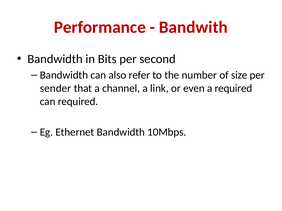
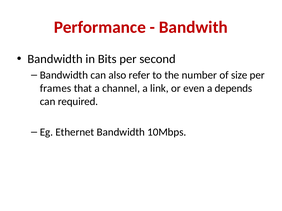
sender: sender -> frames
a required: required -> depends
